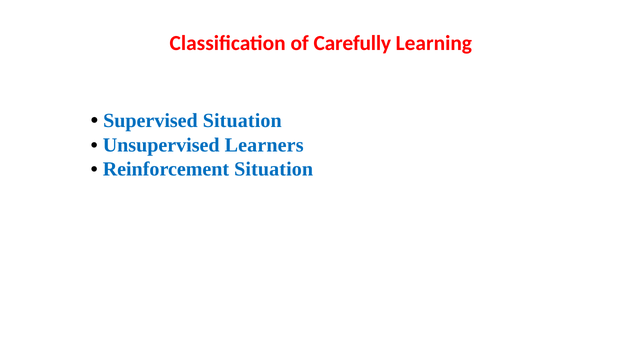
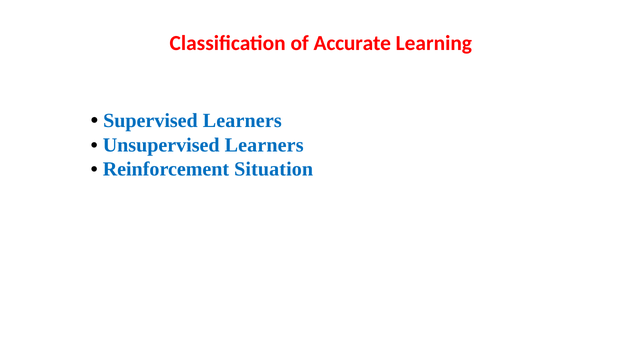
Carefully: Carefully -> Accurate
Supervised Situation: Situation -> Learners
